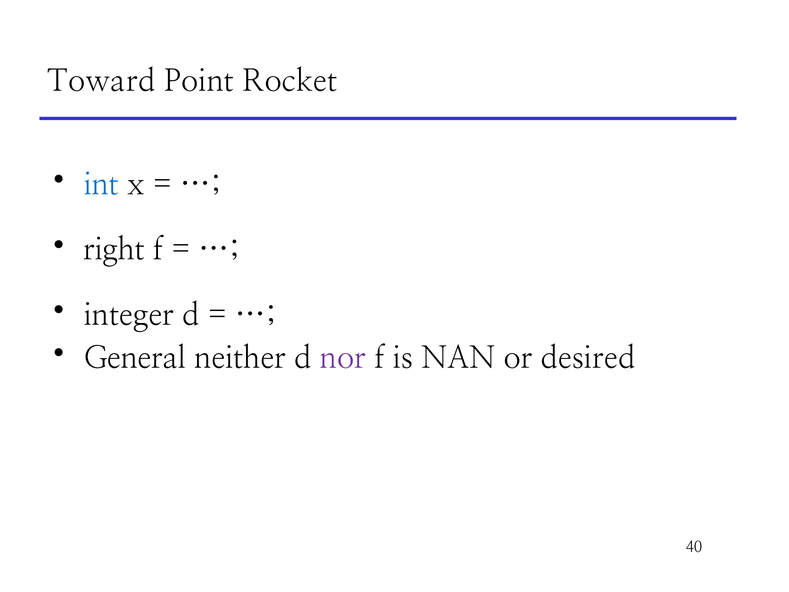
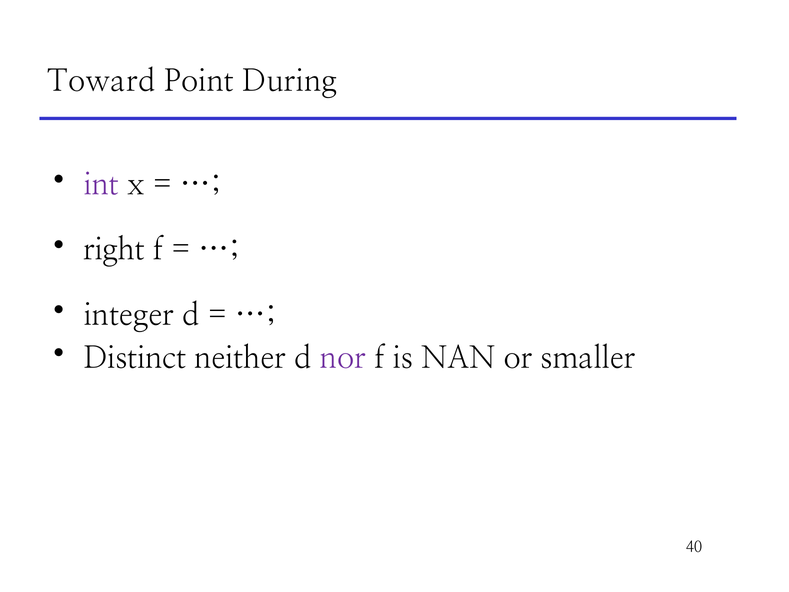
Rocket: Rocket -> During
int colour: blue -> purple
General: General -> Distinct
desired: desired -> smaller
